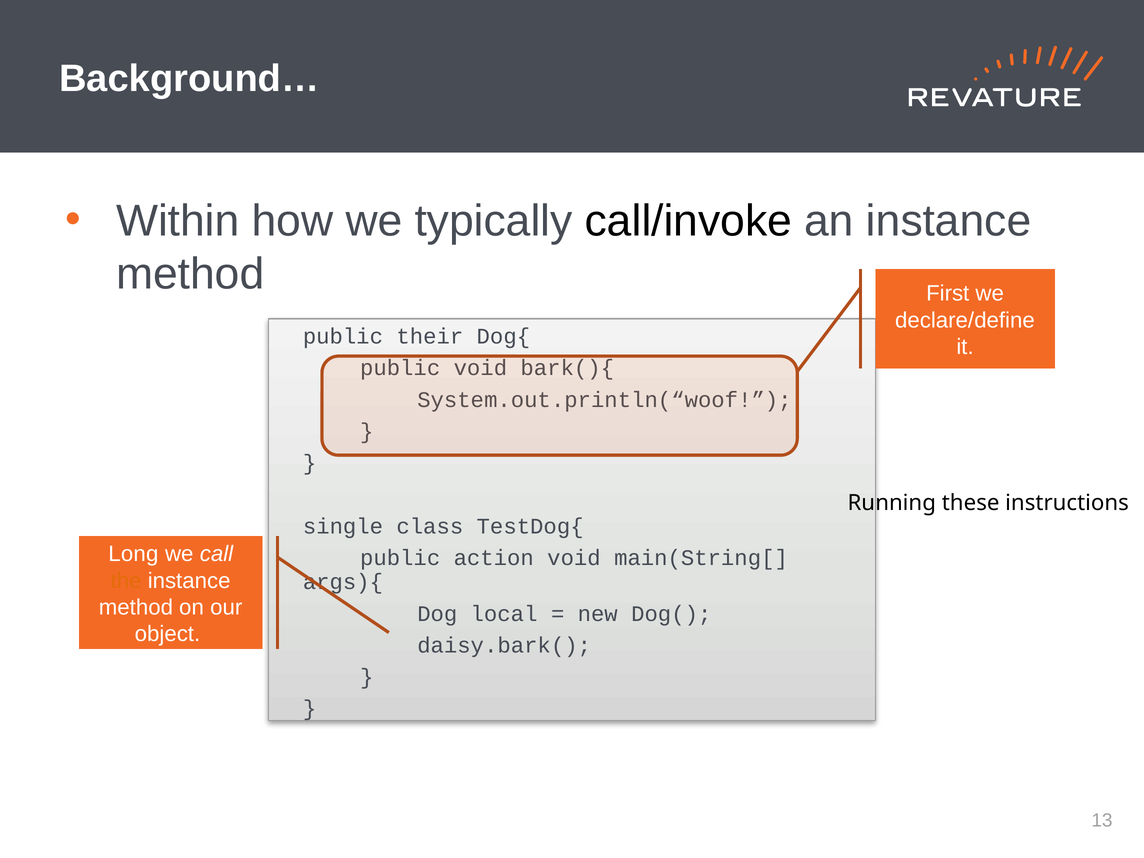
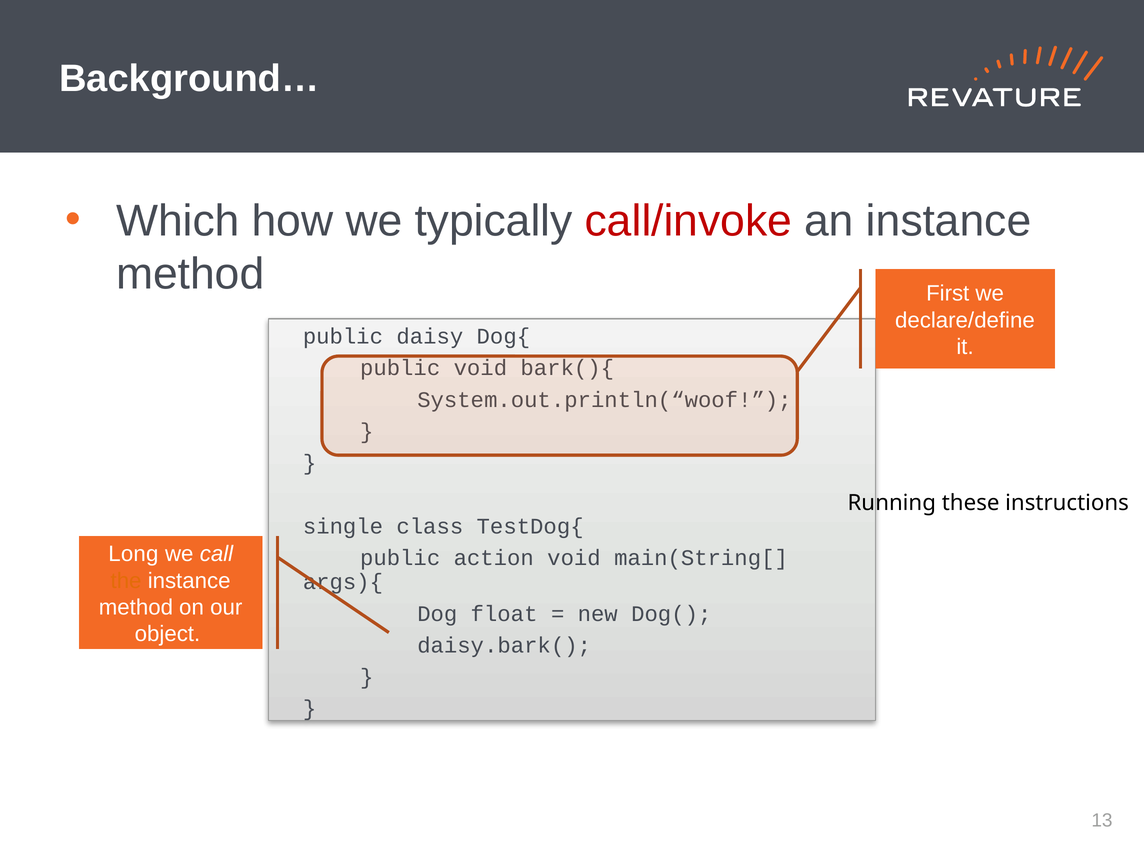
Within: Within -> Which
call/invoke colour: black -> red
their: their -> daisy
local: local -> float
